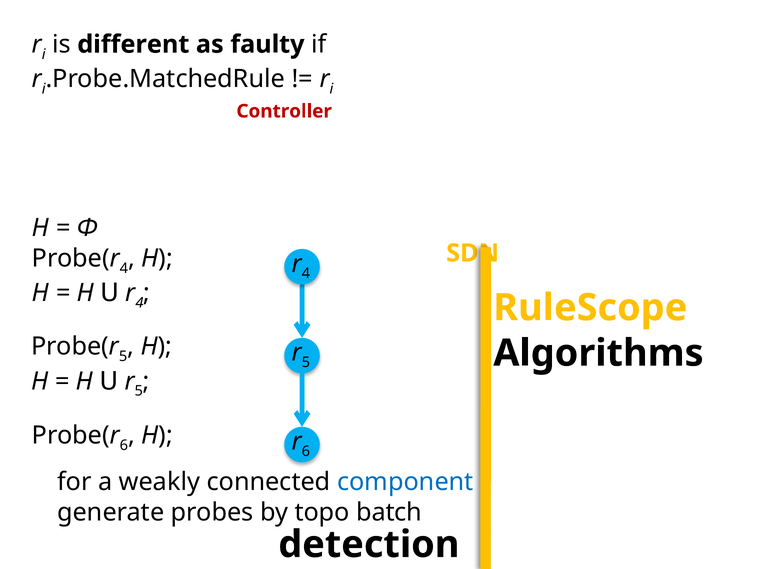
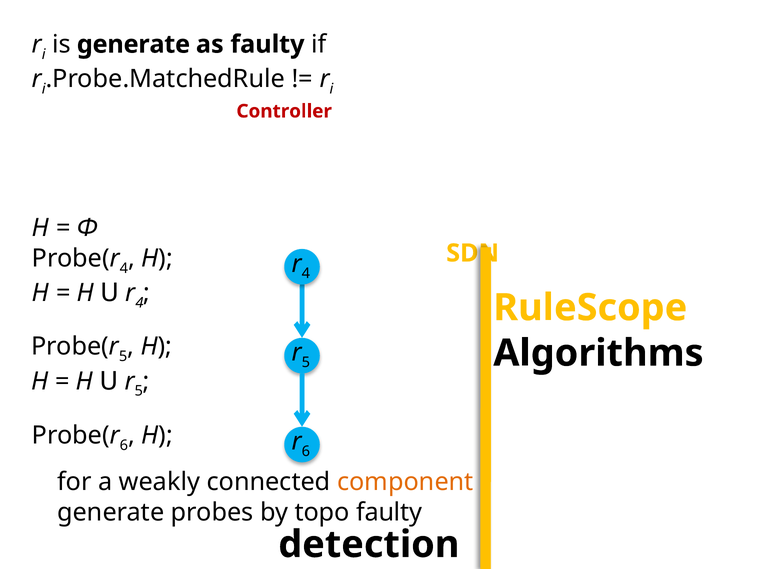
is different: different -> generate
component colour: blue -> orange
topo batch: batch -> faulty
